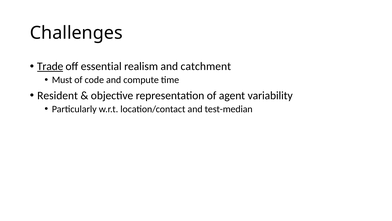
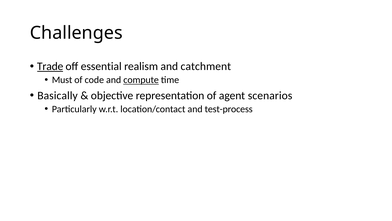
compute underline: none -> present
Resident: Resident -> Basically
variability: variability -> scenarios
test-median: test-median -> test-process
